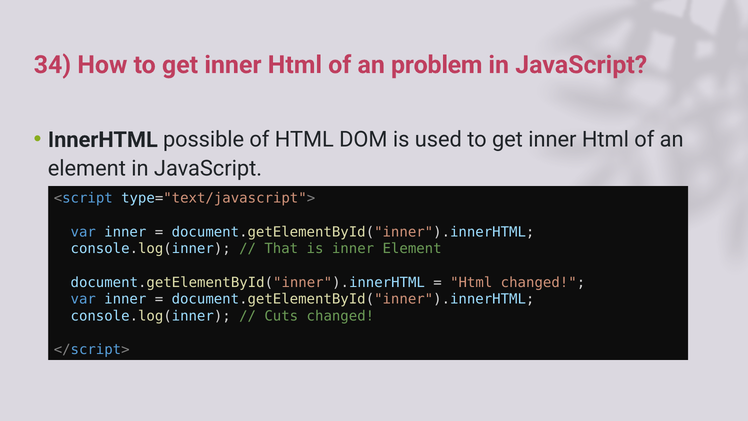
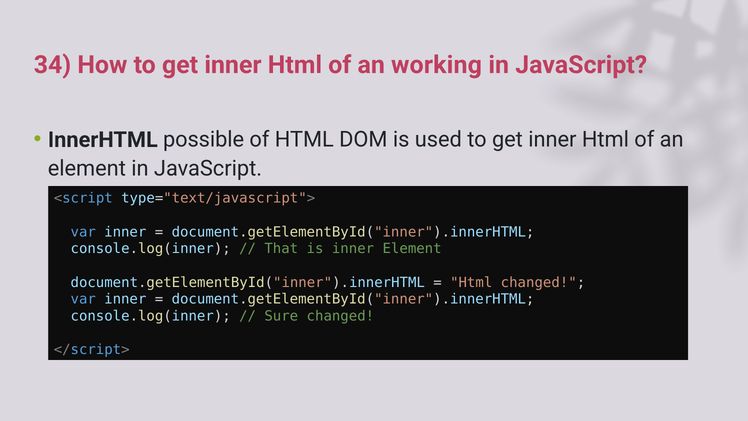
problem: problem -> working
Cuts: Cuts -> Sure
